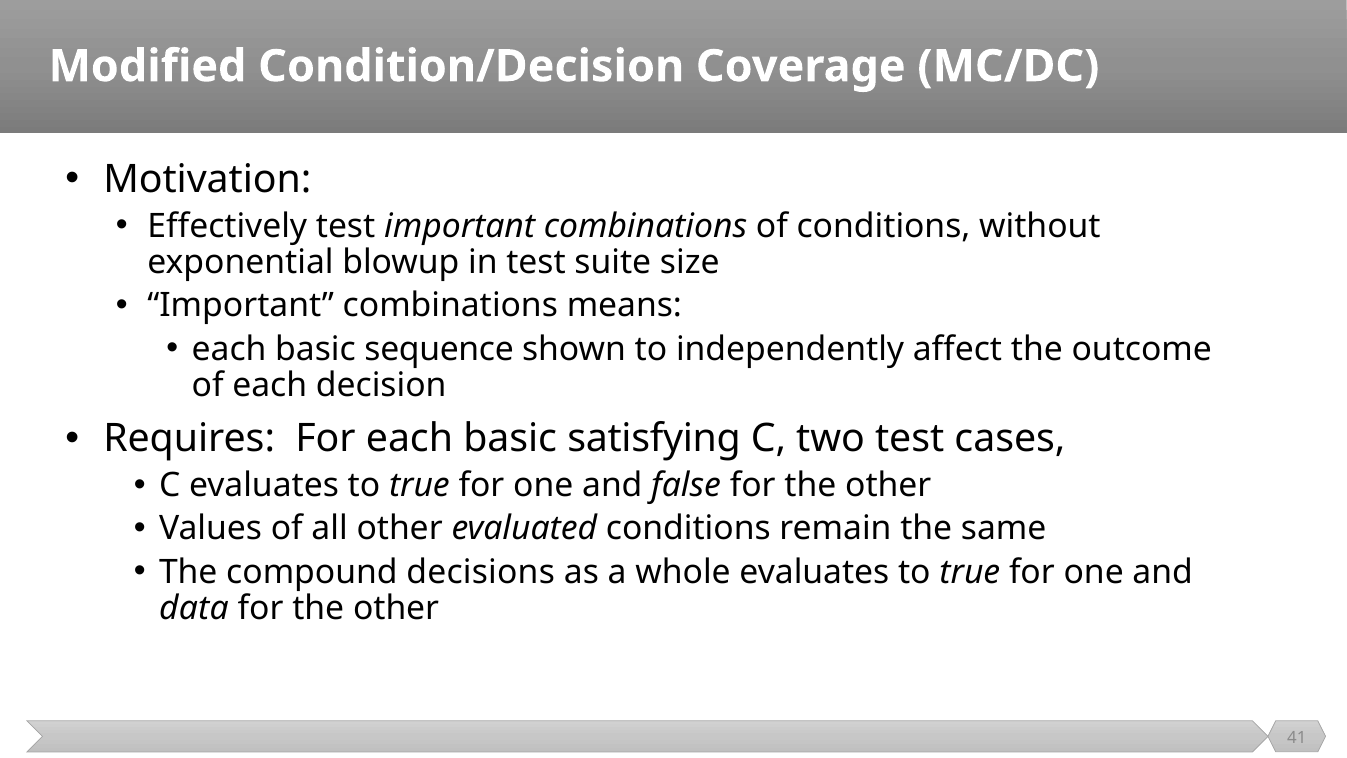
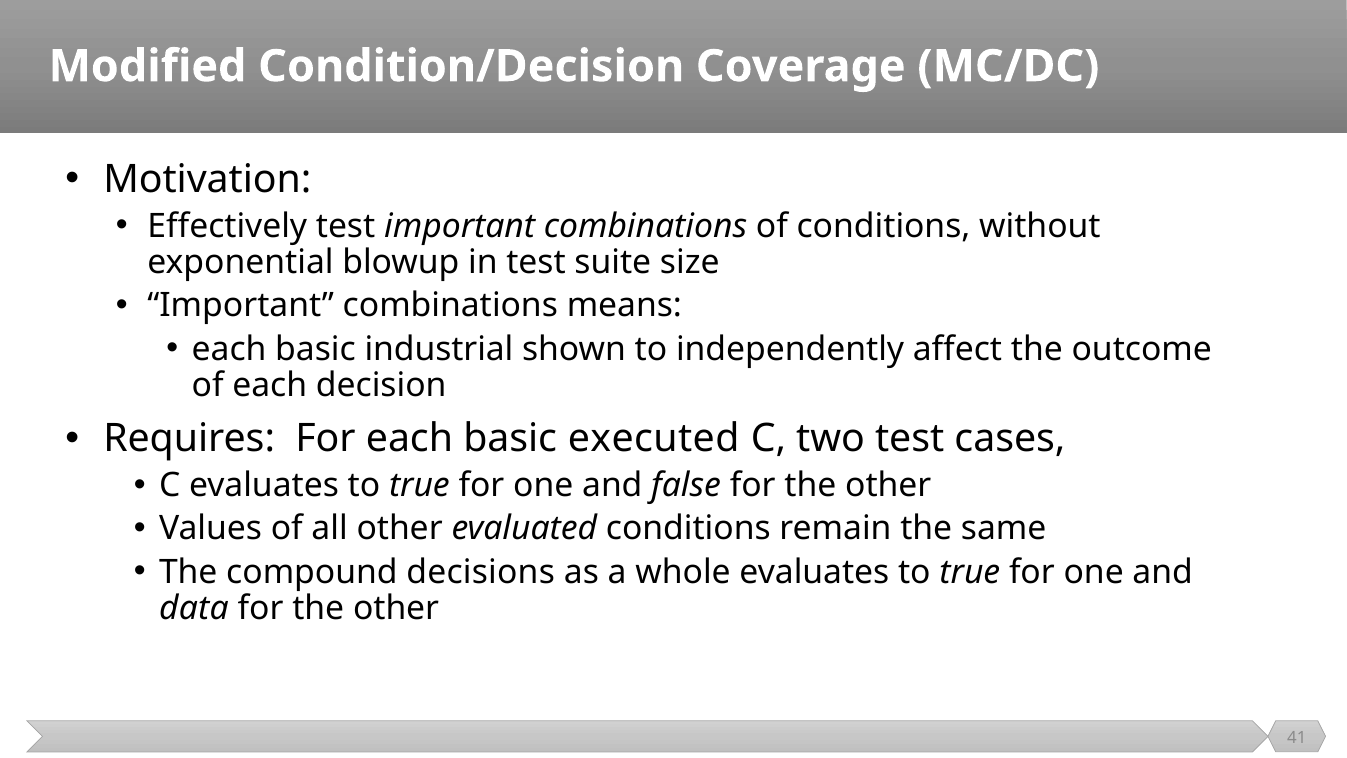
sequence: sequence -> industrial
satisfying: satisfying -> executed
